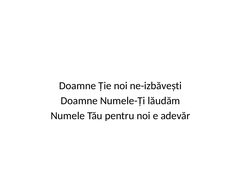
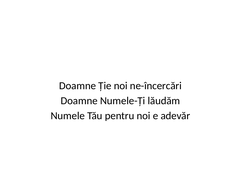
ne-izbăvești: ne-izbăvești -> ne-încercări
